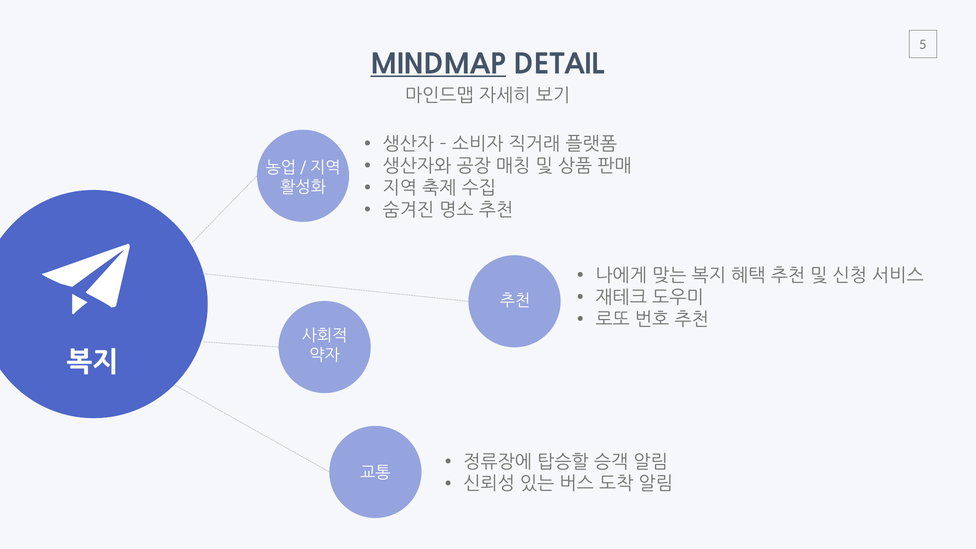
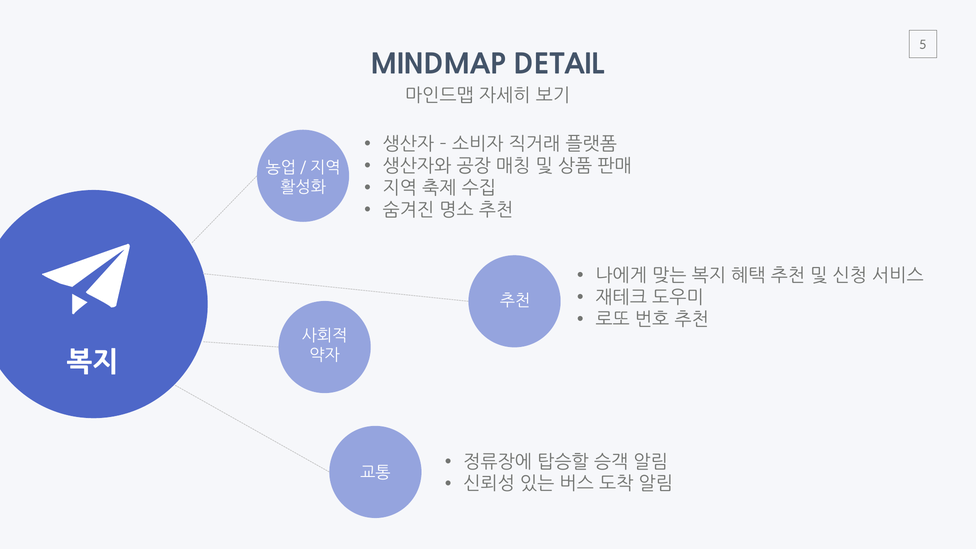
MINDMAP underline: present -> none
